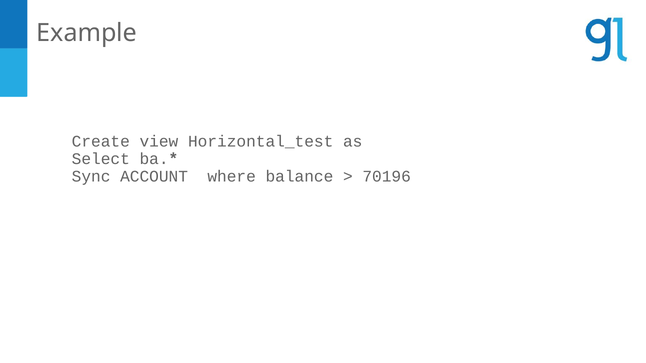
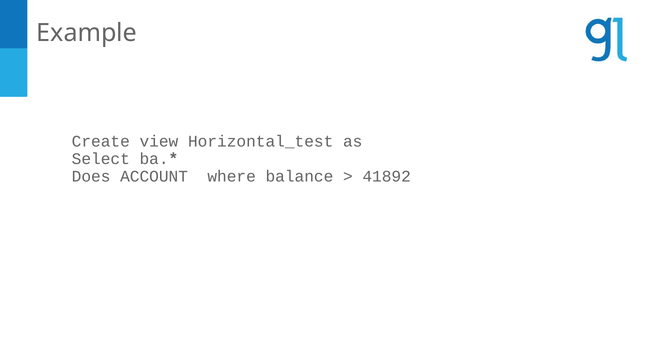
Sync: Sync -> Does
70196: 70196 -> 41892
